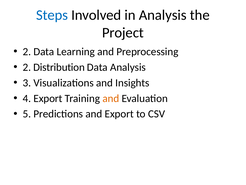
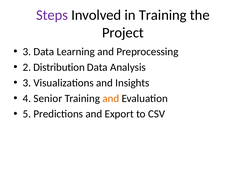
Steps colour: blue -> purple
in Analysis: Analysis -> Training
2 at (27, 52): 2 -> 3
4 Export: Export -> Senior
